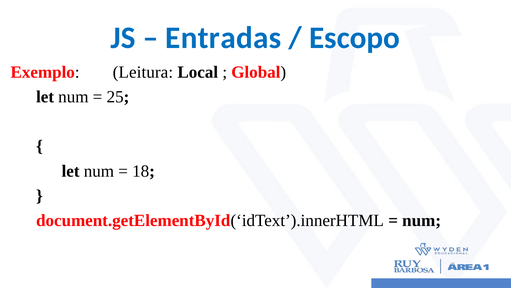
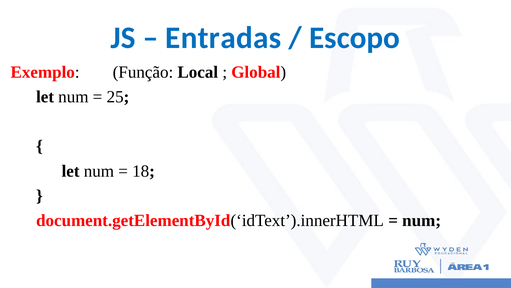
Leitura: Leitura -> Função
